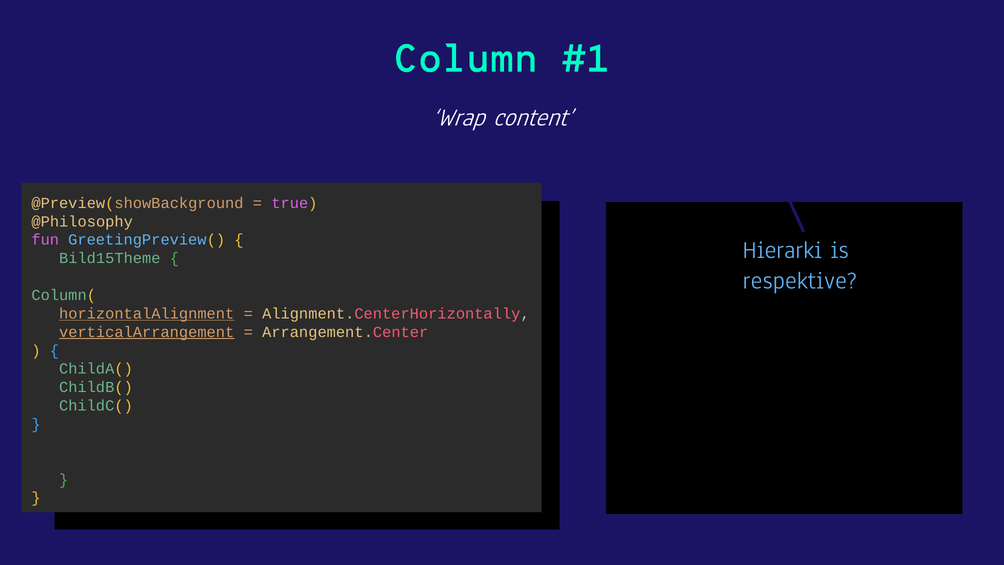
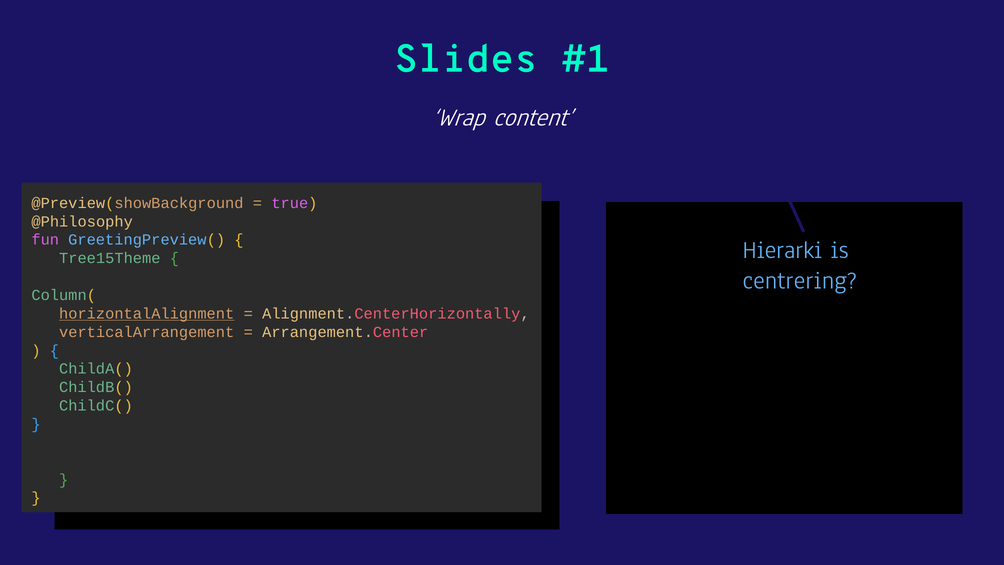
Column: Column -> Slides
Bild15Theme: Bild15Theme -> Tree15Theme
respektive: respektive -> centrering
verticalArrangement underline: present -> none
